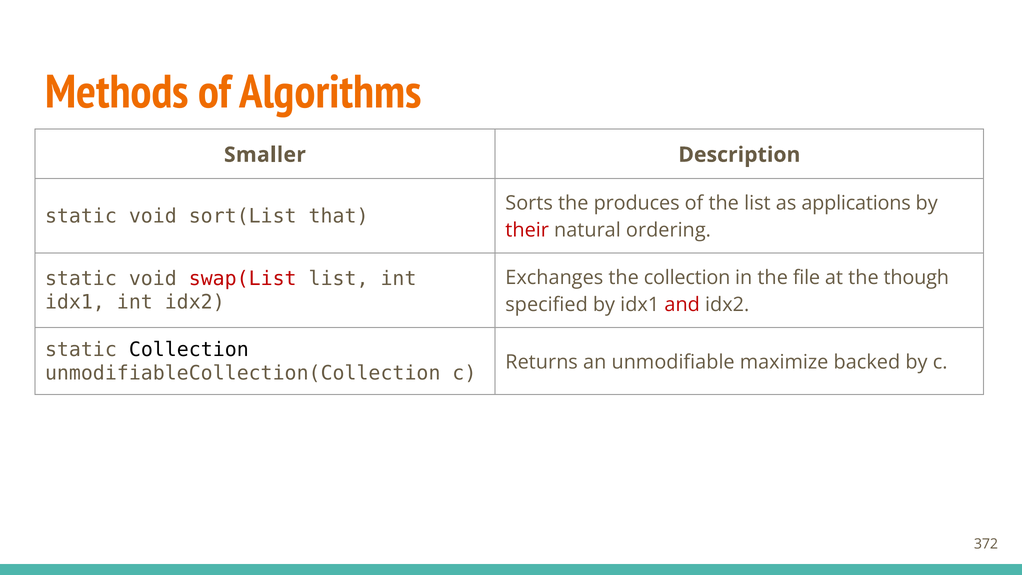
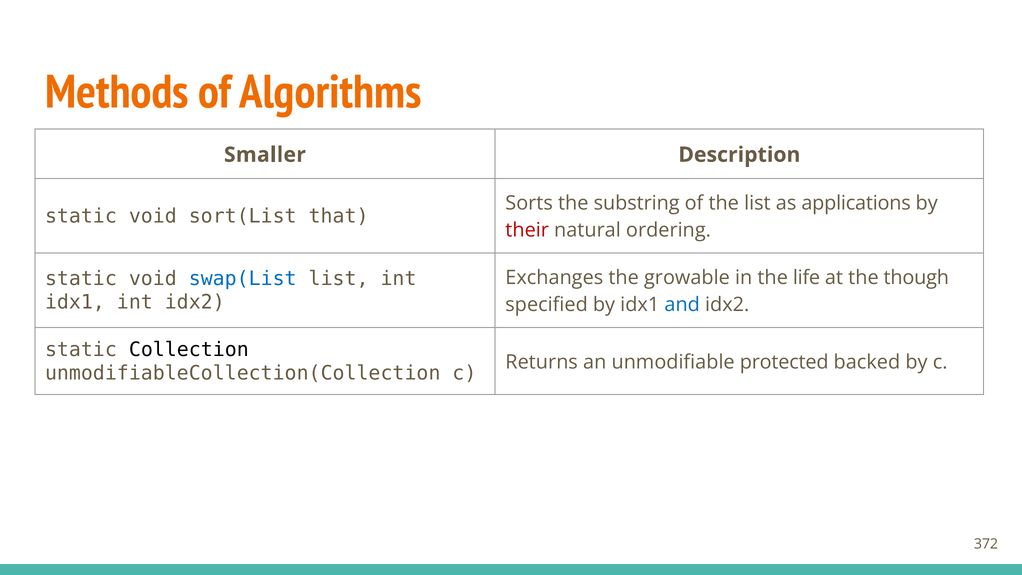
produces: produces -> substring
swap(List colour: red -> blue
the collection: collection -> growable
file: file -> life
and colour: red -> blue
maximize: maximize -> protected
